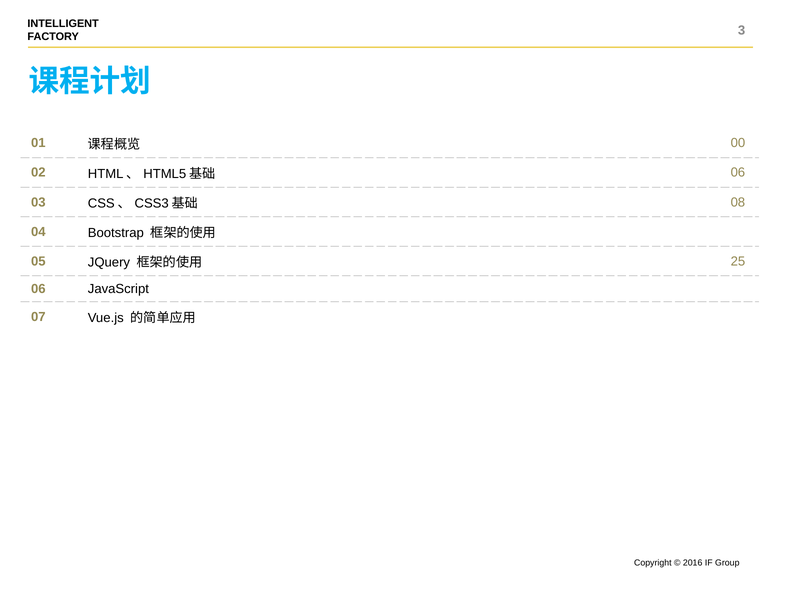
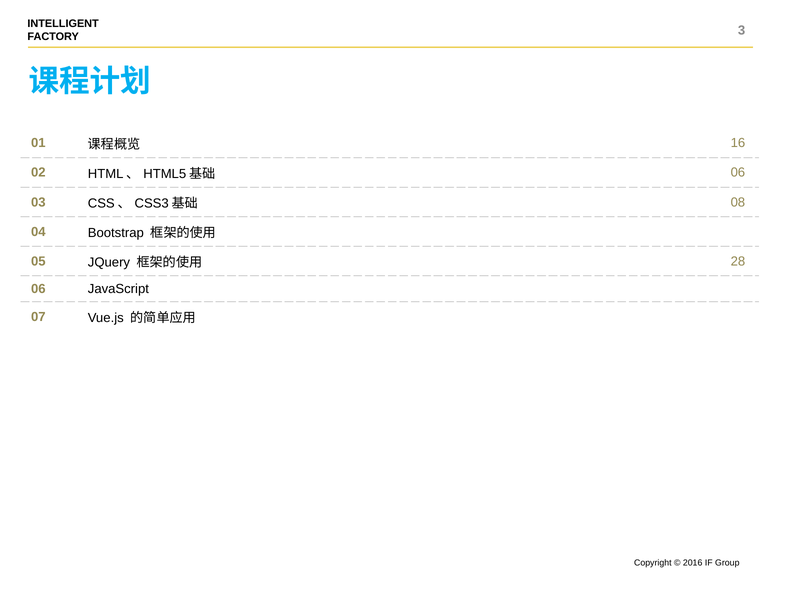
00: 00 -> 16
25: 25 -> 28
